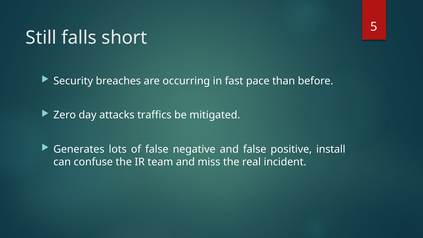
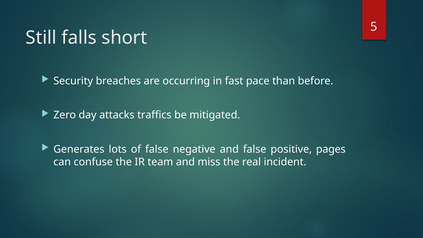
install: install -> pages
